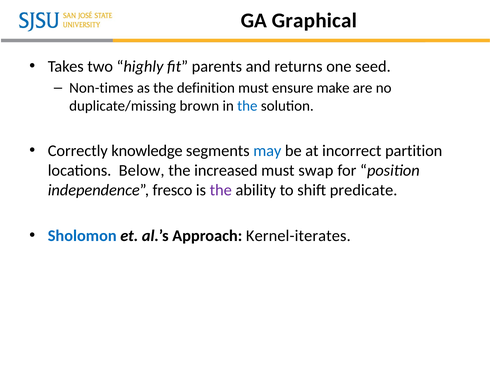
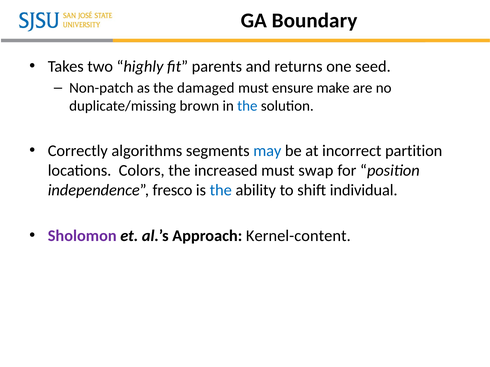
Graphical: Graphical -> Boundary
Non-times: Non-times -> Non-patch
definition: definition -> damaged
knowledge: knowledge -> algorithms
Below: Below -> Colors
the at (221, 190) colour: purple -> blue
predicate: predicate -> individual
Sholomon colour: blue -> purple
Kernel-iterates: Kernel-iterates -> Kernel-content
